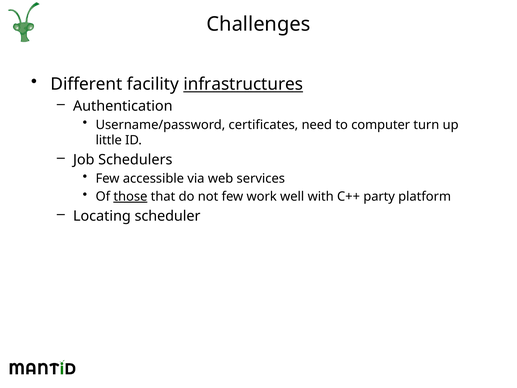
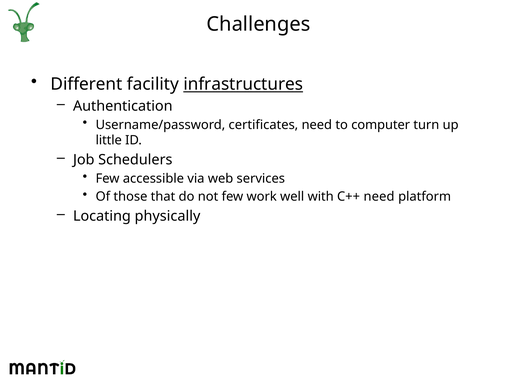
those underline: present -> none
C++ party: party -> need
scheduler: scheduler -> physically
